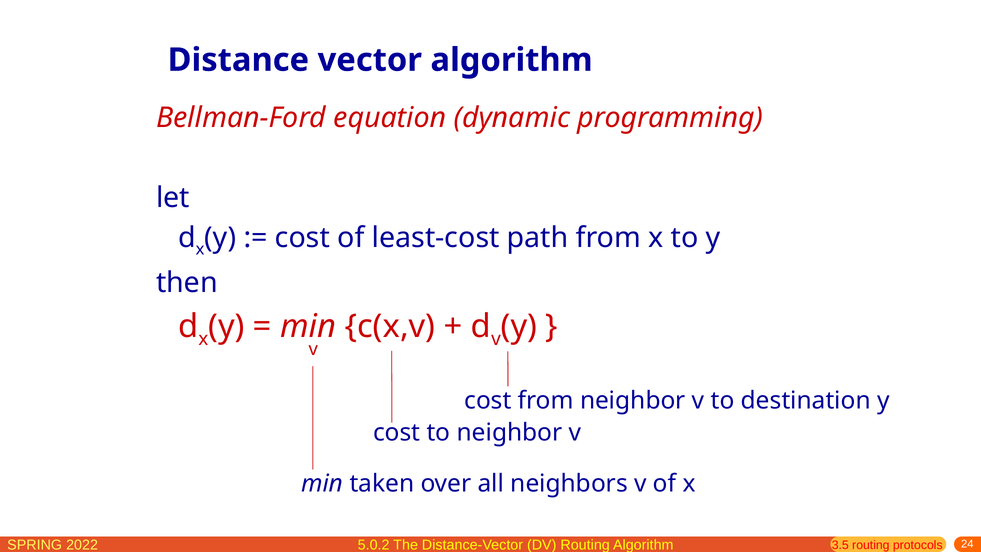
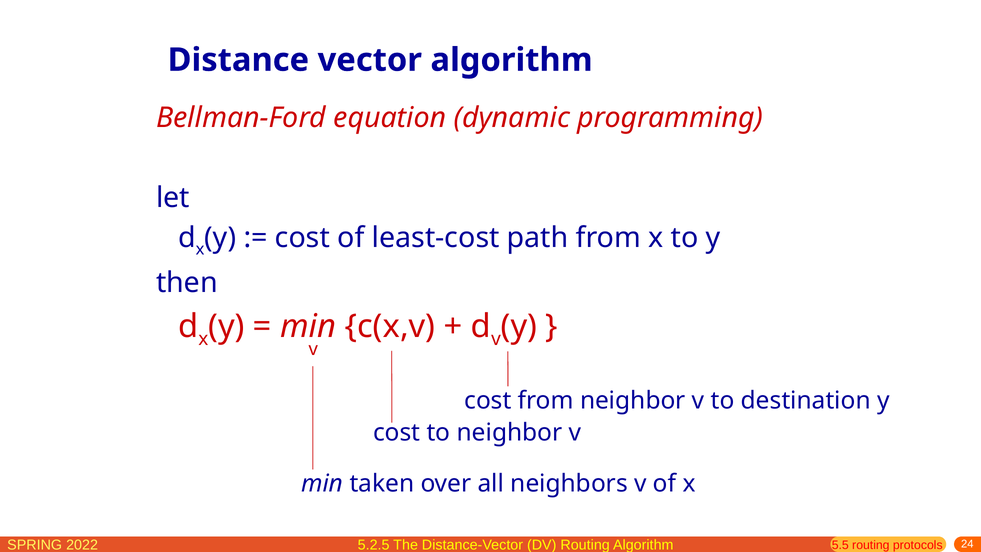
5.0.2: 5.0.2 -> 5.2.5
3.5: 3.5 -> 5.5
